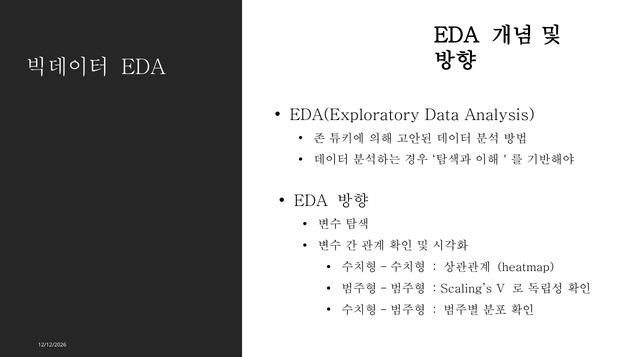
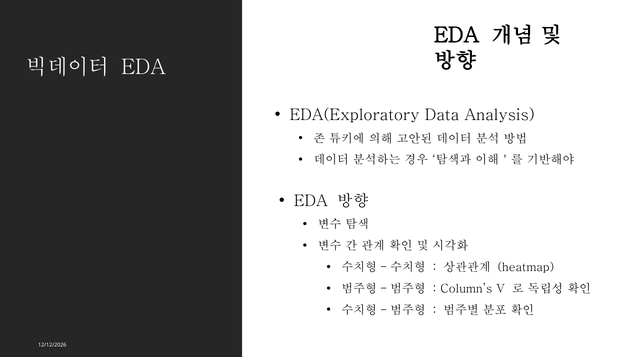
Scaling’s: Scaling’s -> Column’s
